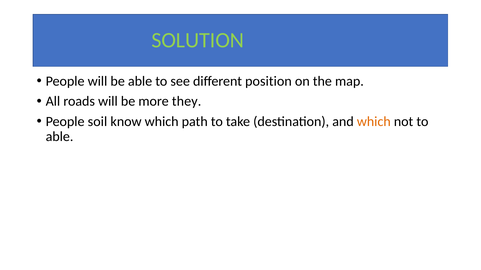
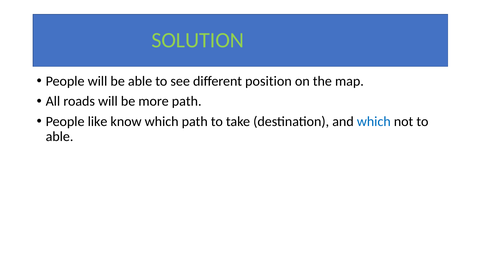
more they: they -> path
soil: soil -> like
which at (374, 122) colour: orange -> blue
